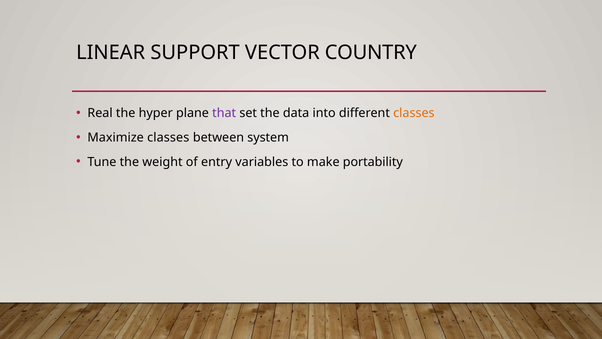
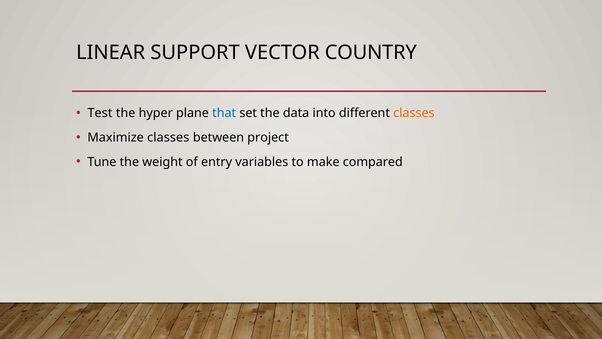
Real: Real -> Test
that colour: purple -> blue
system: system -> project
portability: portability -> compared
